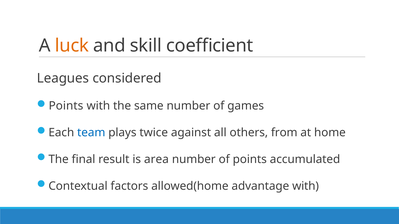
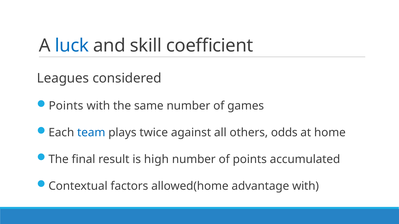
luck colour: orange -> blue
from: from -> odds
area: area -> high
